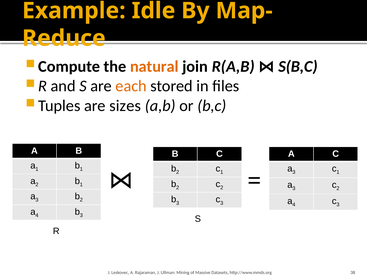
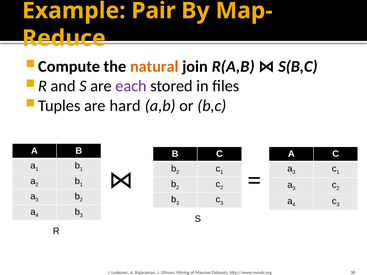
Idle: Idle -> Pair
each colour: orange -> purple
sizes: sizes -> hard
